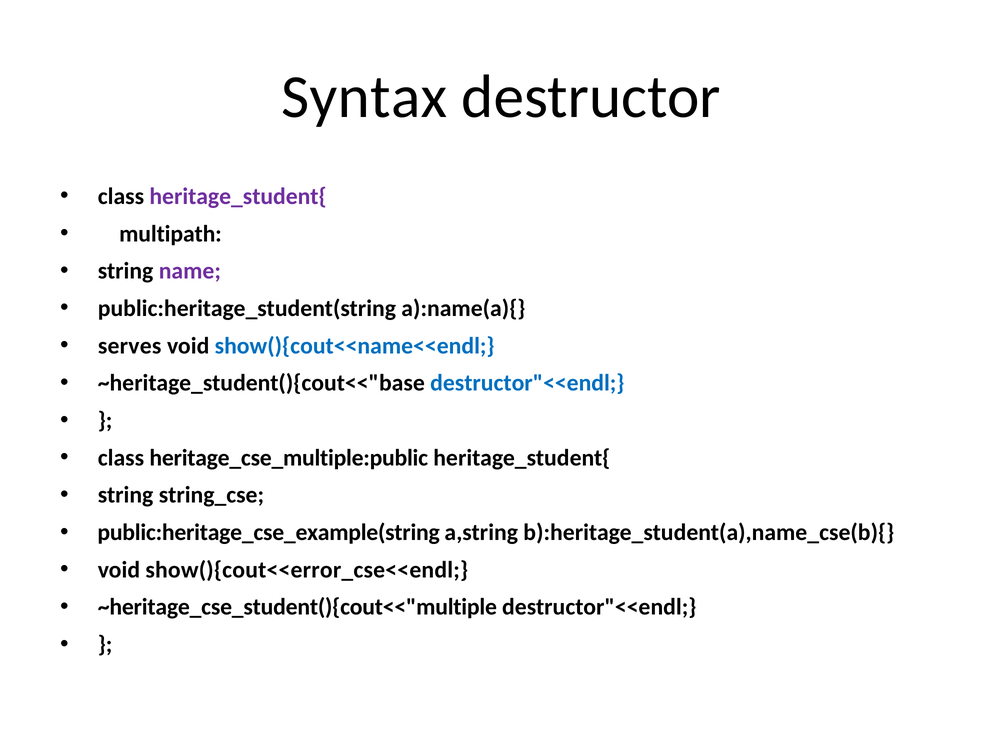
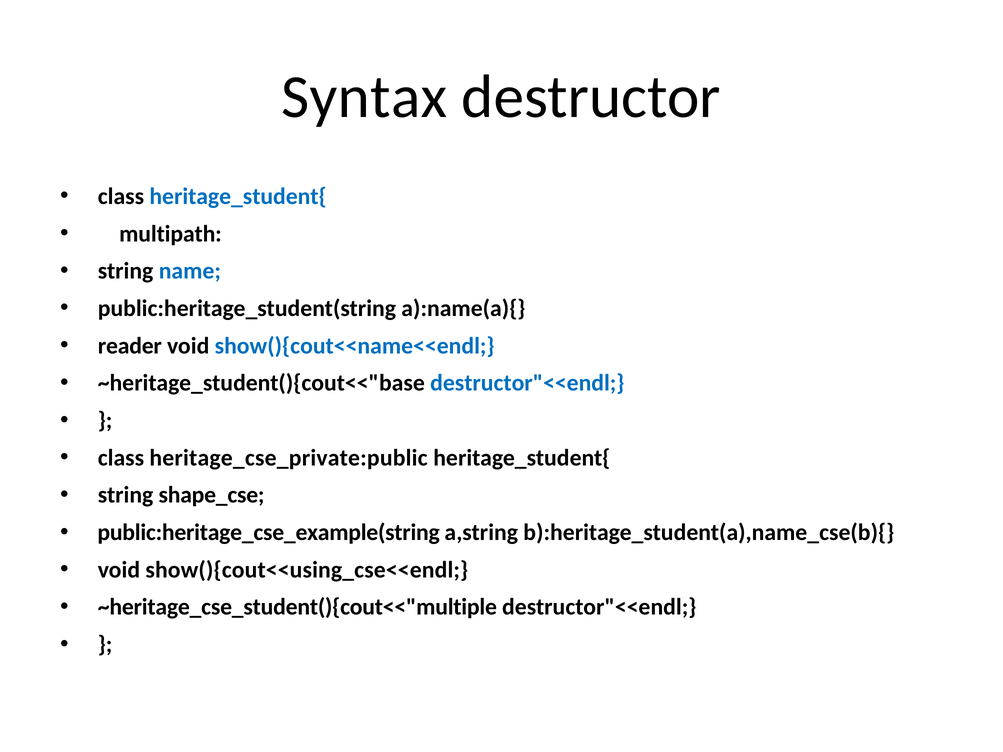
heritage_student{ at (238, 196) colour: purple -> blue
name colour: purple -> blue
serves: serves -> reader
heritage_cse_multiple:public: heritage_cse_multiple:public -> heritage_cse_private:public
string_cse: string_cse -> shape_cse
show(){cout<<error_cse<<endl: show(){cout<<error_cse<<endl -> show(){cout<<using_cse<<endl
